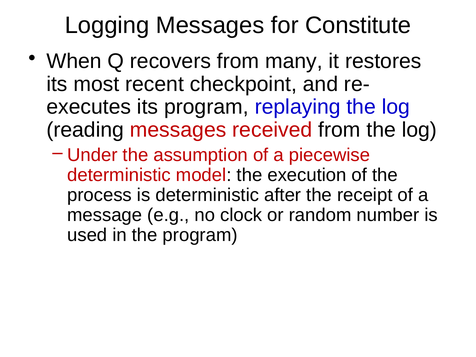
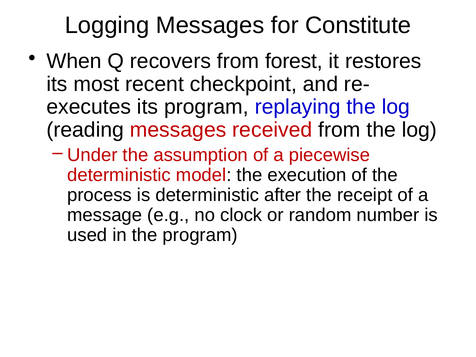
many: many -> forest
